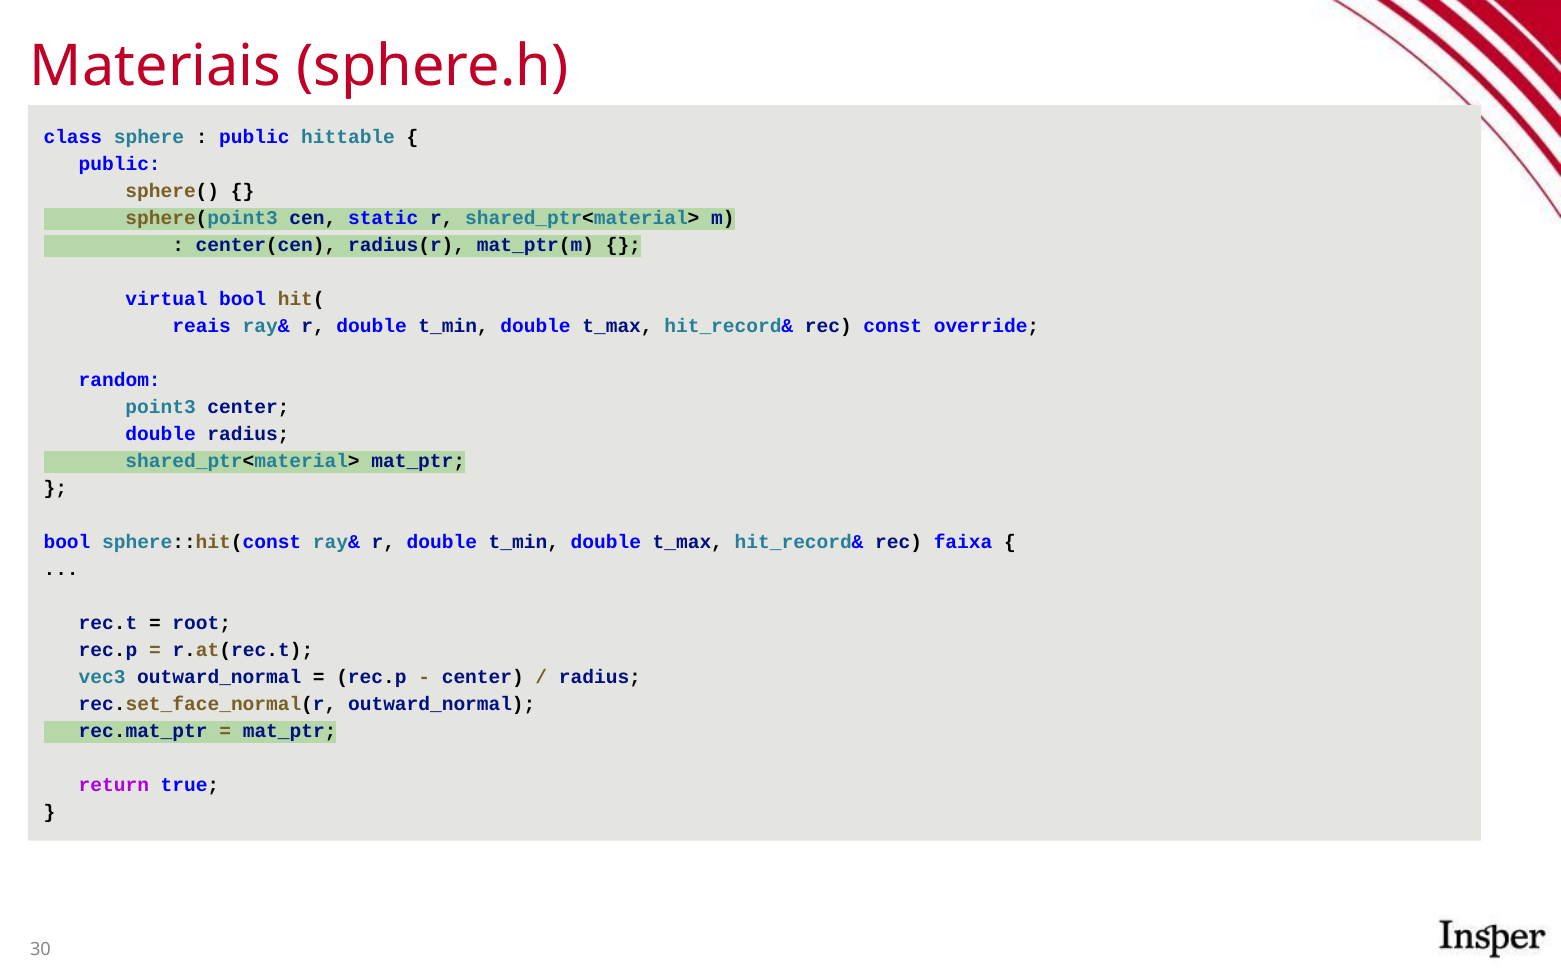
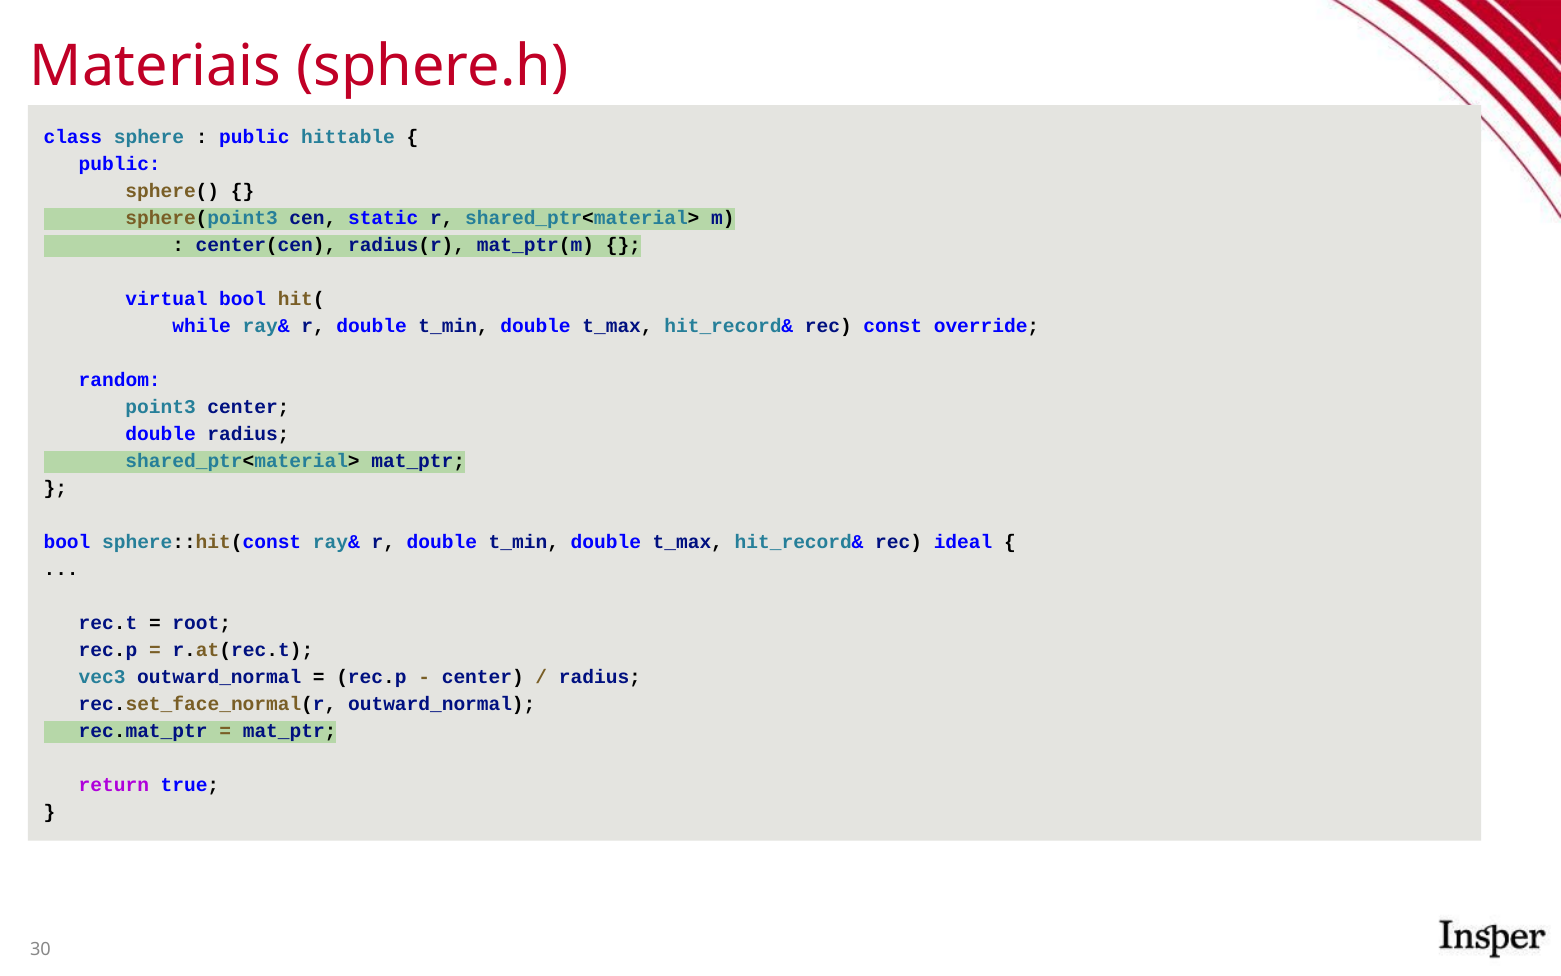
reais: reais -> while
faixa: faixa -> ideal
